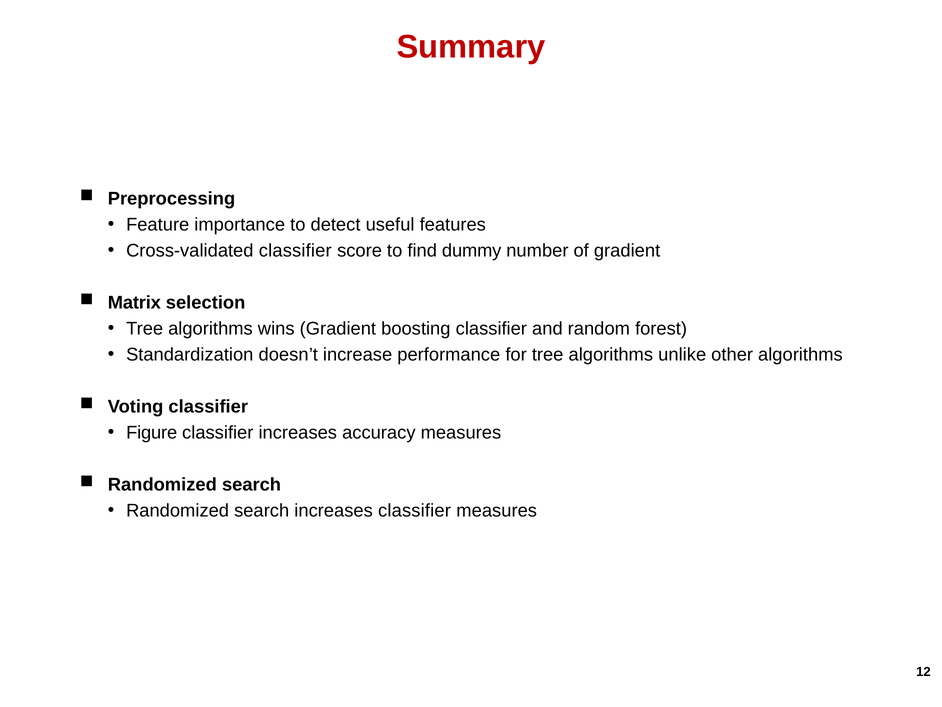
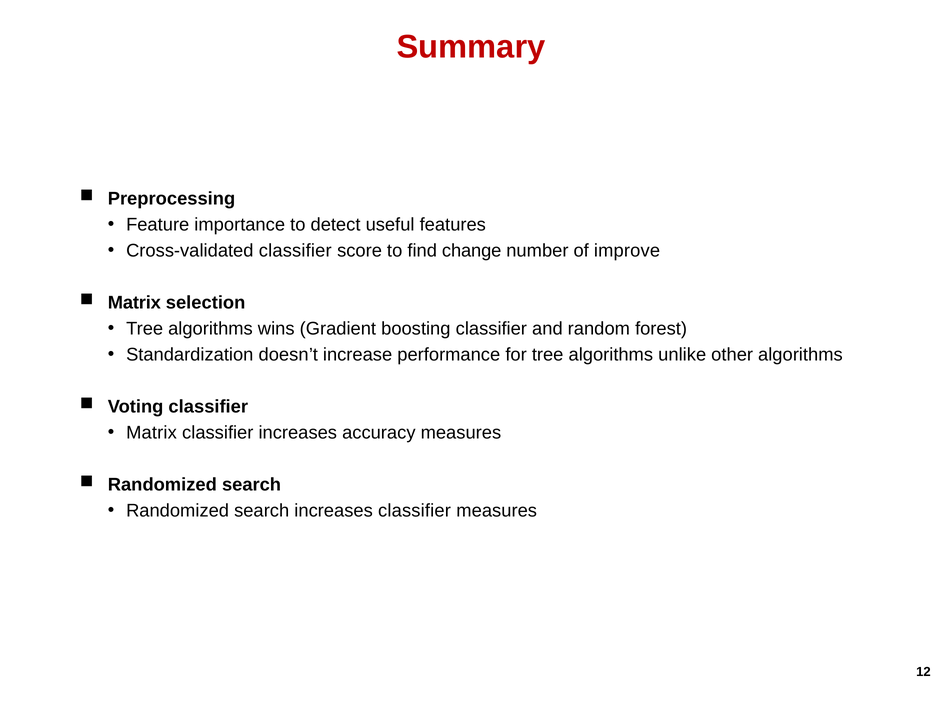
dummy: dummy -> change
of gradient: gradient -> improve
Figure at (152, 432): Figure -> Matrix
